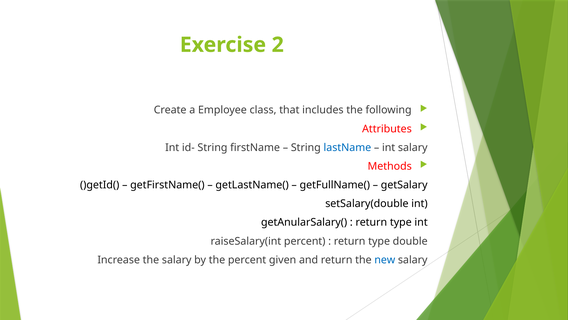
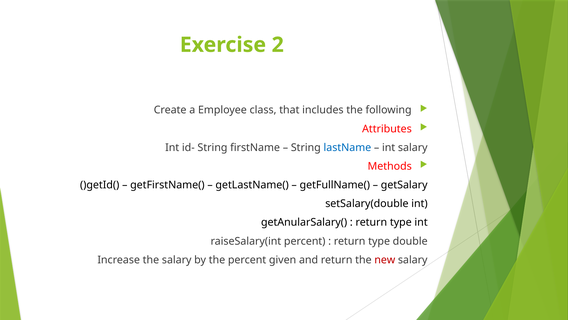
new colour: blue -> red
